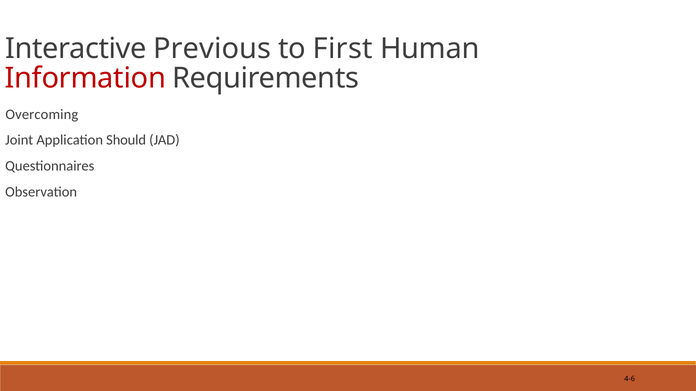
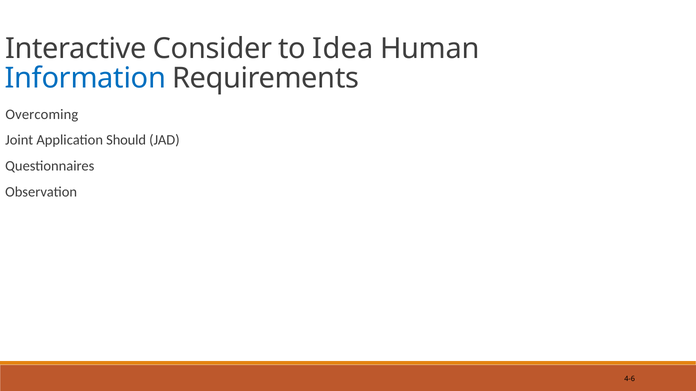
Previous: Previous -> Consider
First: First -> Idea
Information colour: red -> blue
